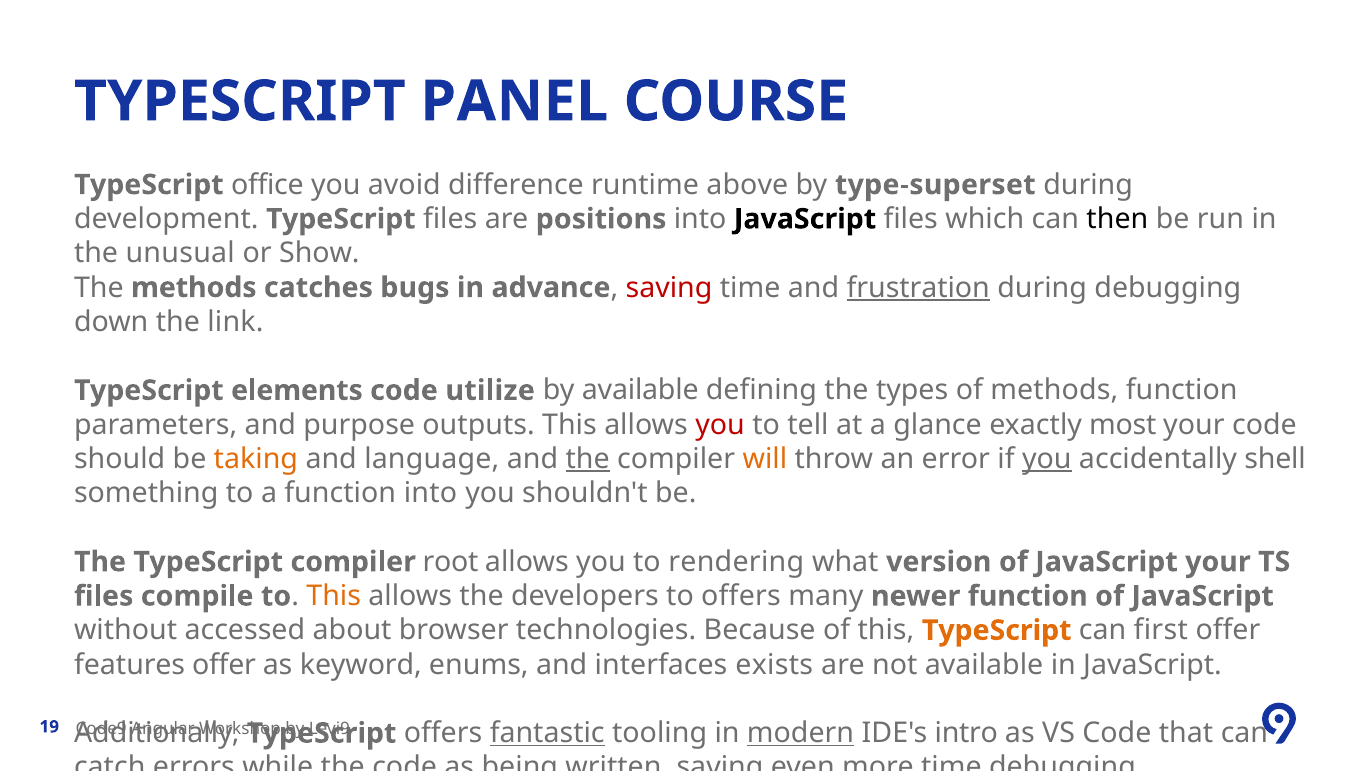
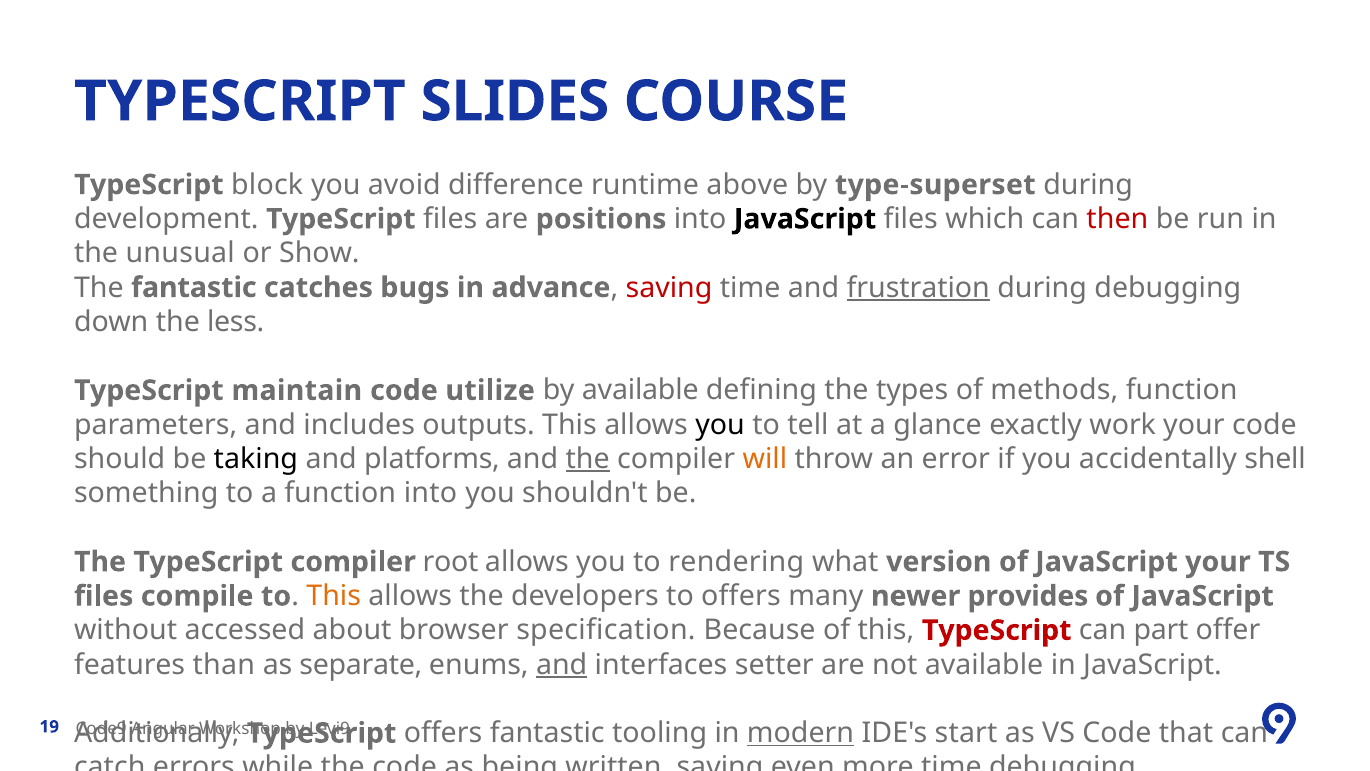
PANEL: PANEL -> SLIDES
office: office -> block
then colour: black -> red
The methods: methods -> fantastic
link: link -> less
elements: elements -> maintain
purpose: purpose -> includes
you at (720, 425) colour: red -> black
most: most -> work
taking colour: orange -> black
language: language -> platforms
you at (1047, 459) underline: present -> none
newer function: function -> provides
technologies: technologies -> specification
TypeScript at (997, 630) colour: orange -> red
first: first -> part
features offer: offer -> than
keyword: keyword -> separate
and at (562, 664) underline: none -> present
exists: exists -> setter
fantastic at (547, 733) underline: present -> none
intro: intro -> start
